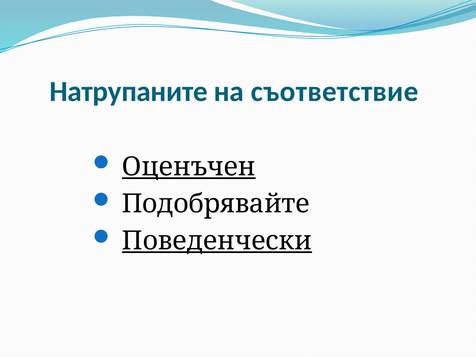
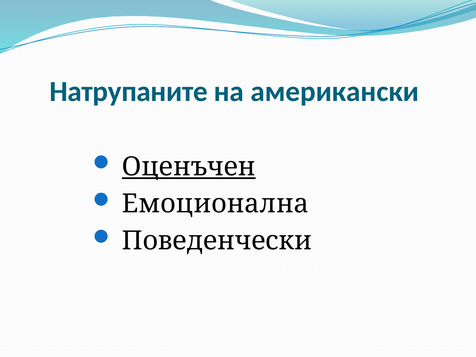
съответствие: съответствие -> американски
Подобрявайте: Подобрявайте -> Емоционална
Поведенчески underline: present -> none
